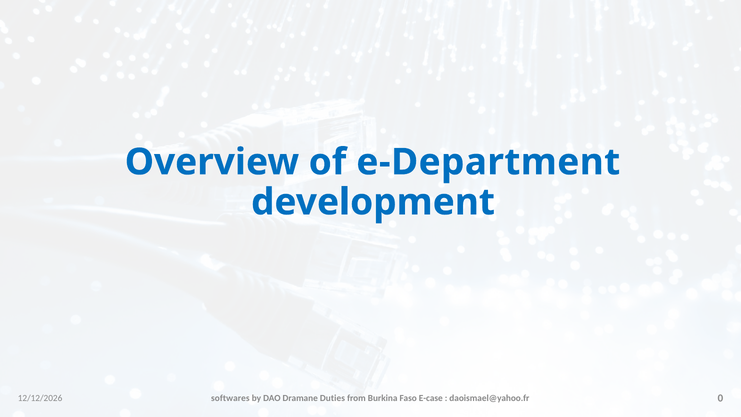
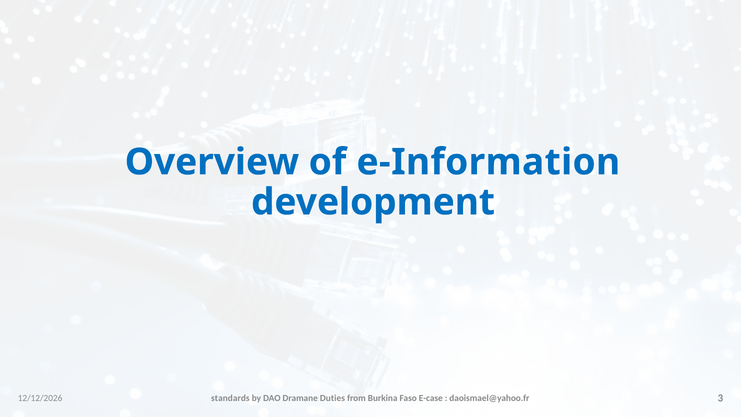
e-Department: e-Department -> e-Information
softwares: softwares -> standards
0: 0 -> 3
